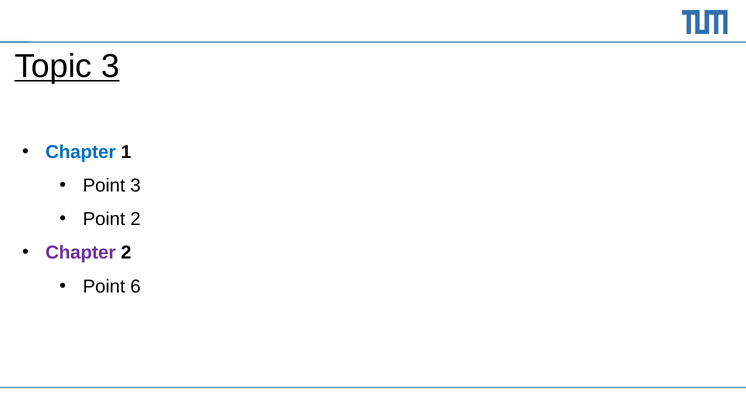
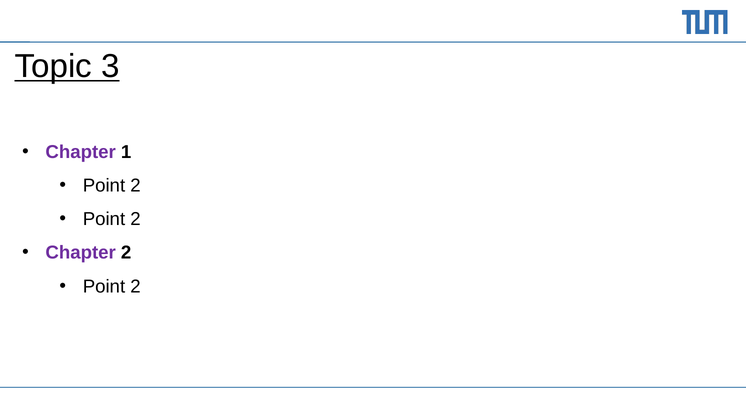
Chapter at (81, 152) colour: blue -> purple
3 at (136, 185): 3 -> 2
6 at (136, 286): 6 -> 2
